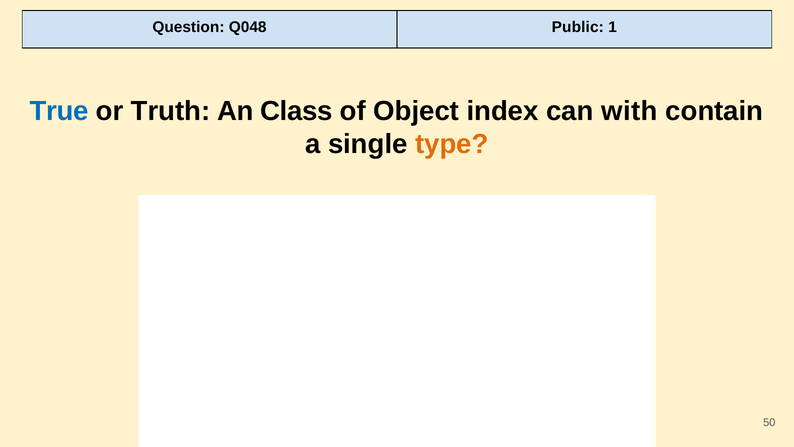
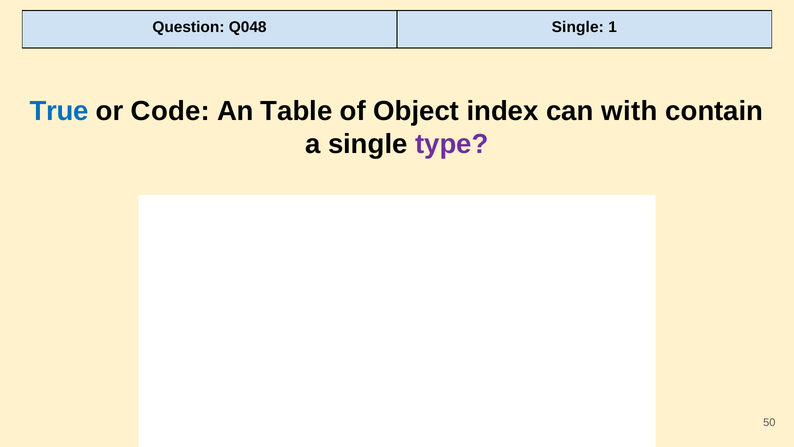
Q048 Public: Public -> Single
Truth: Truth -> Code
Class: Class -> Table
type colour: orange -> purple
